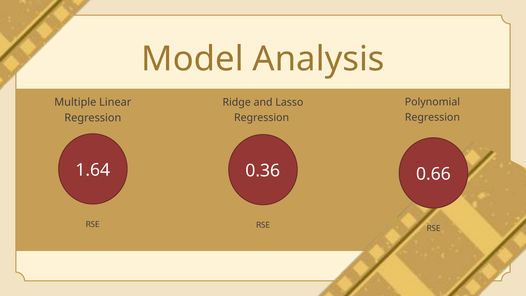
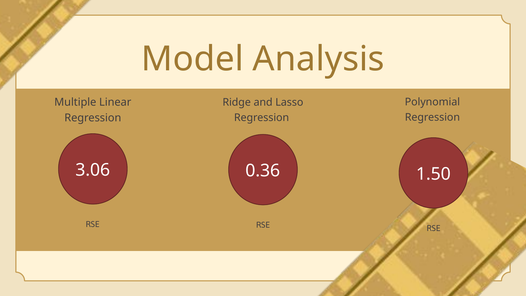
1.64: 1.64 -> 3.06
0.66: 0.66 -> 1.50
